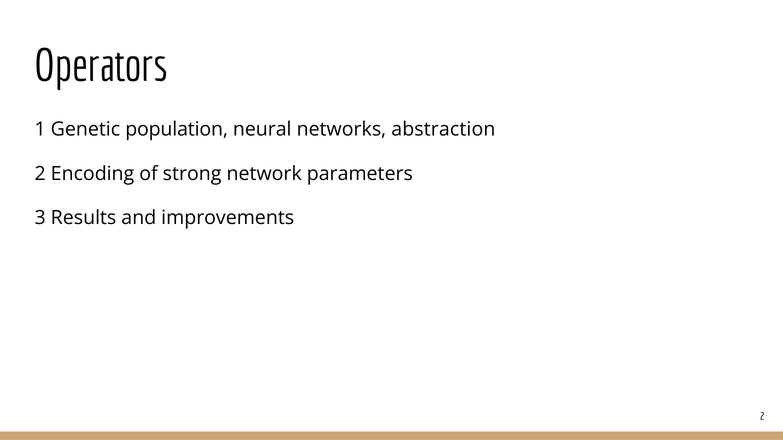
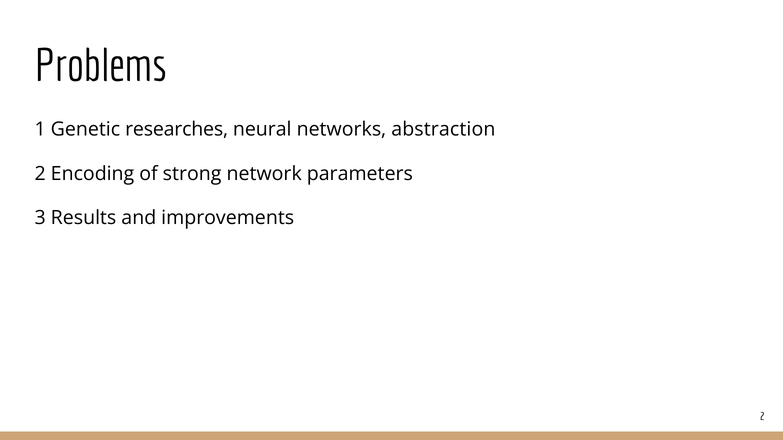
Operators: Operators -> Problems
population: population -> researches
